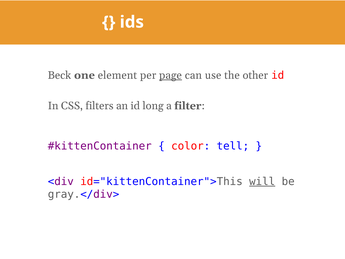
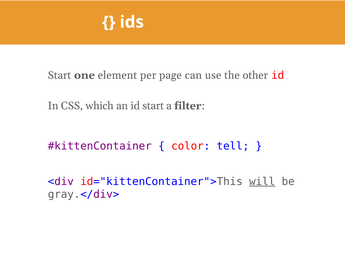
Beck at (59, 75): Beck -> Start
page underline: present -> none
filters: filters -> which
id long: long -> start
